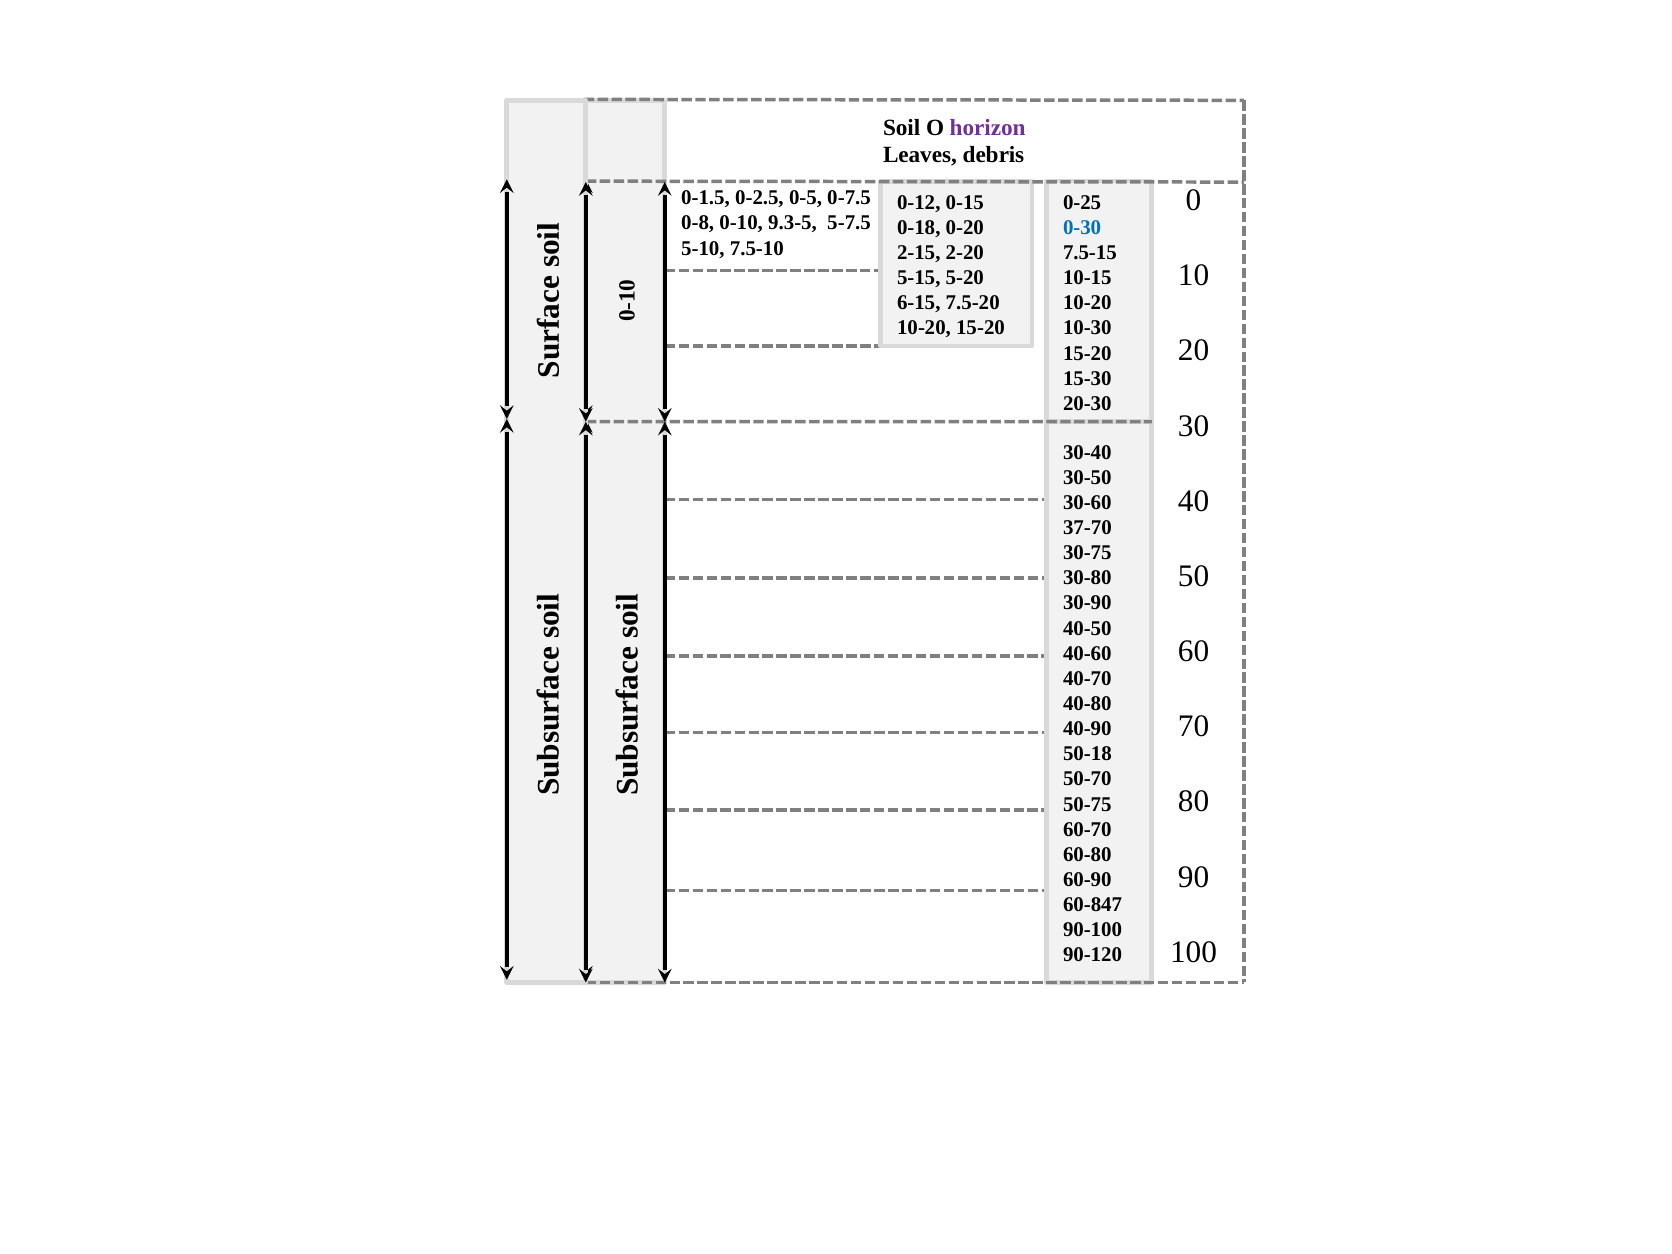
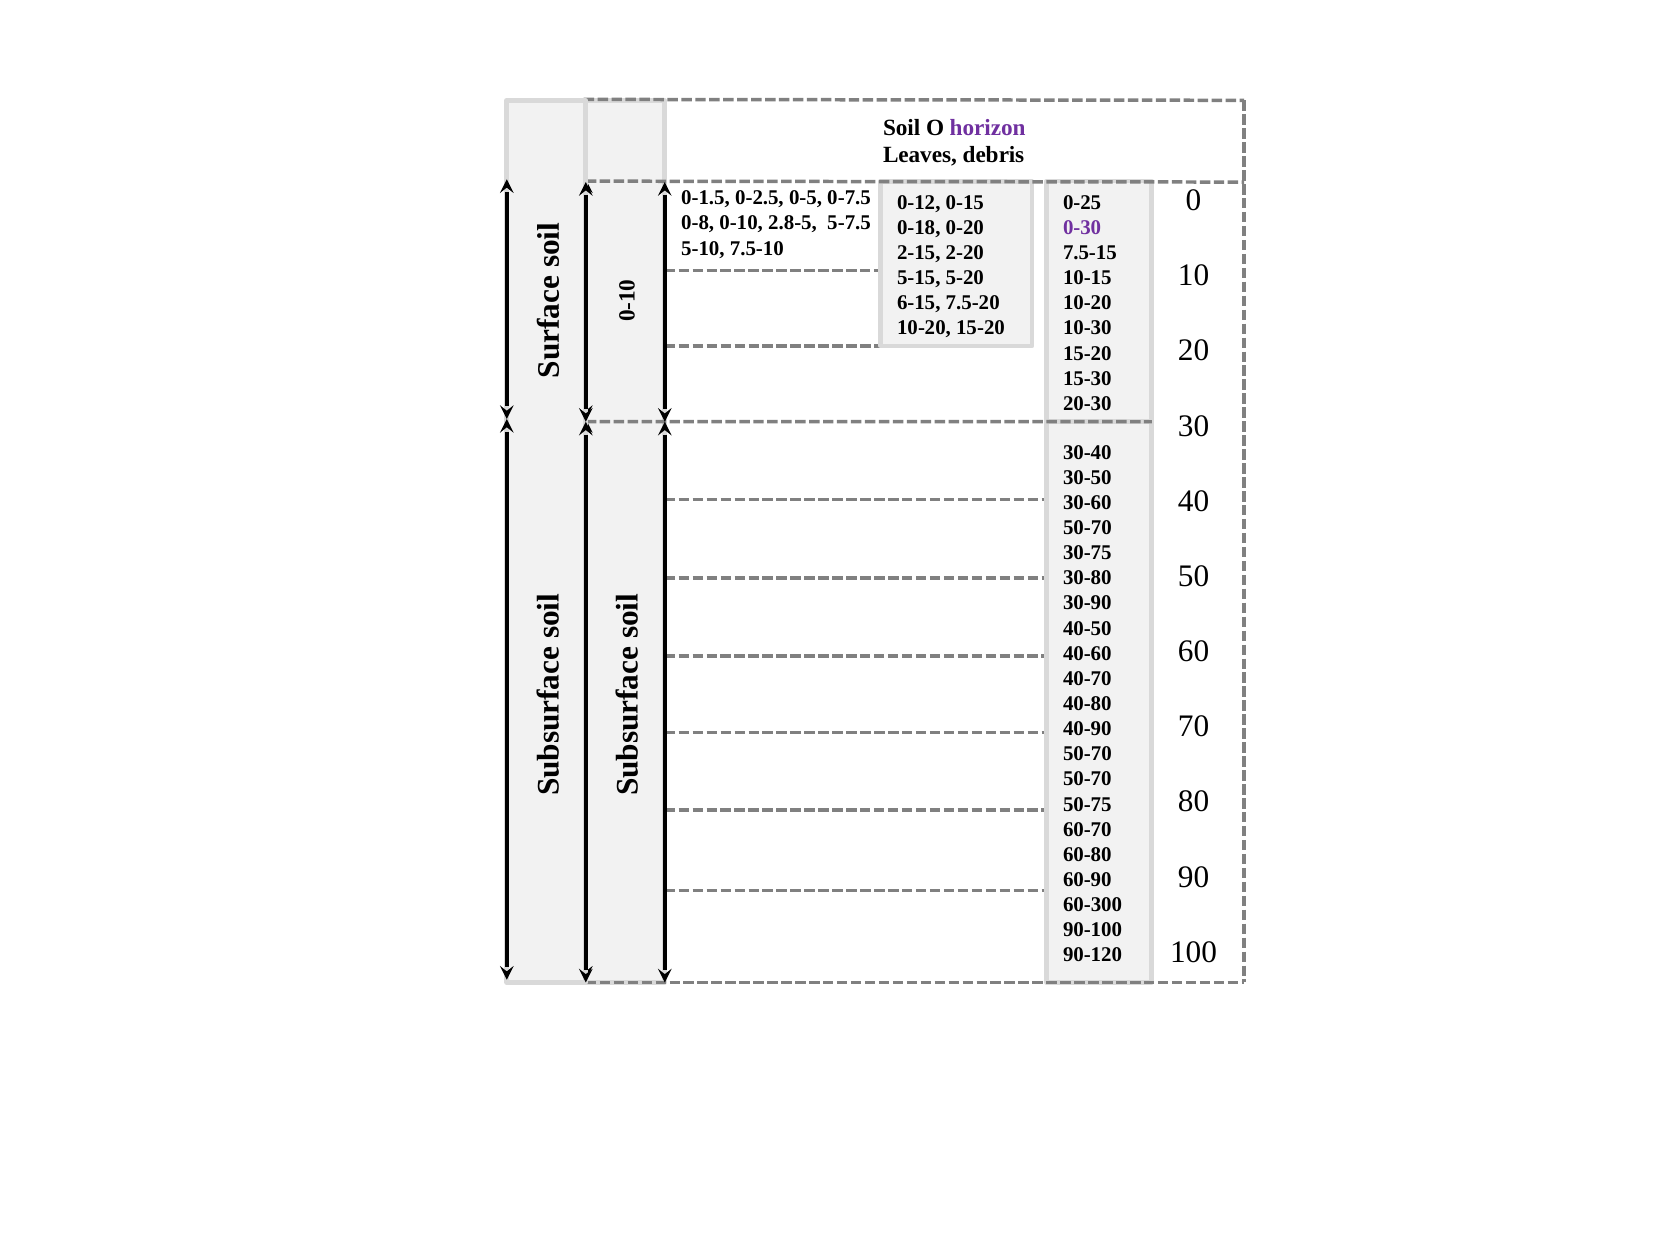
9.3-5: 9.3-5 -> 2.8-5
0-30 colour: blue -> purple
37-70 at (1087, 528): 37-70 -> 50-70
50-18 at (1087, 754): 50-18 -> 50-70
60-847: 60-847 -> 60-300
